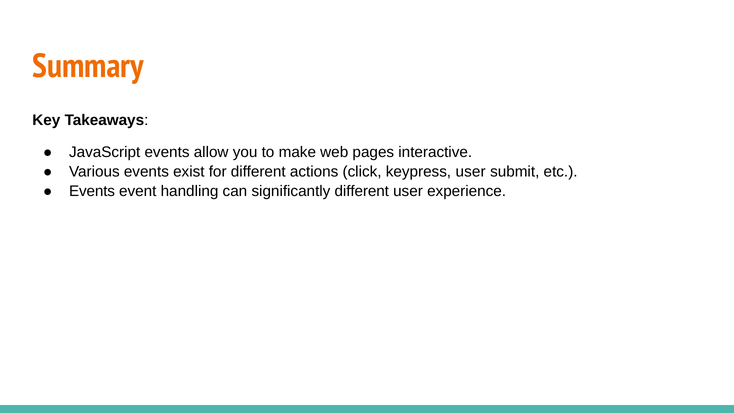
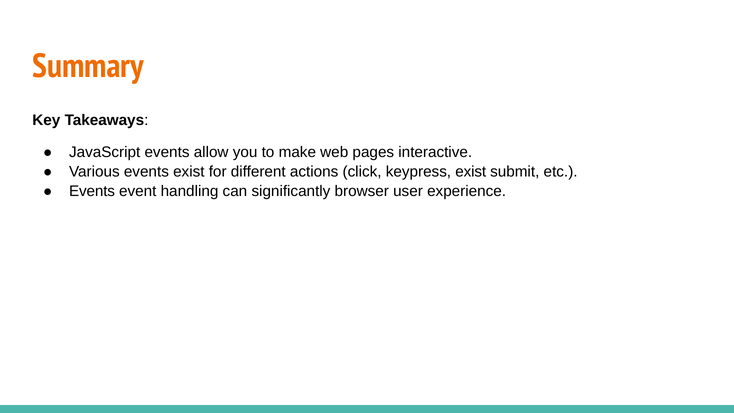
keypress user: user -> exist
significantly different: different -> browser
